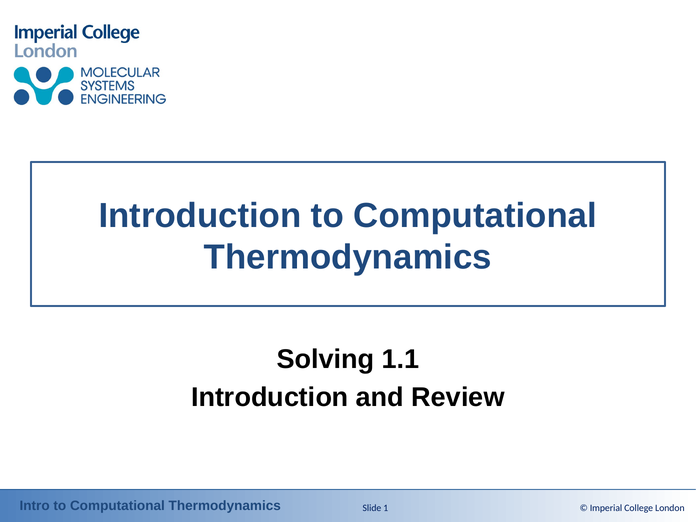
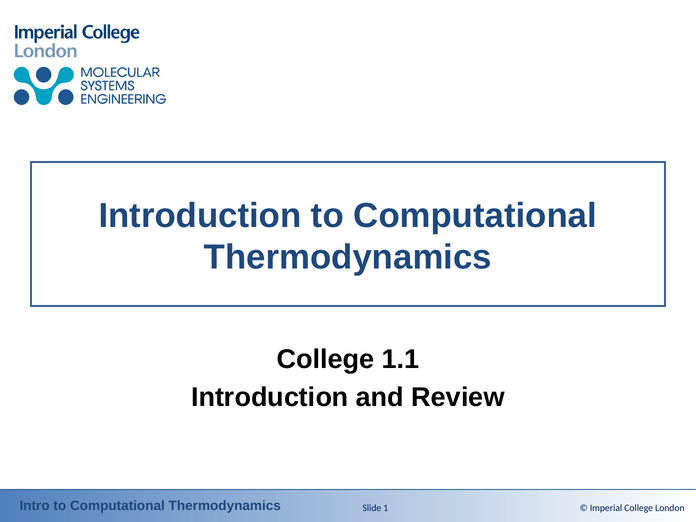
Solving at (325, 359): Solving -> College
